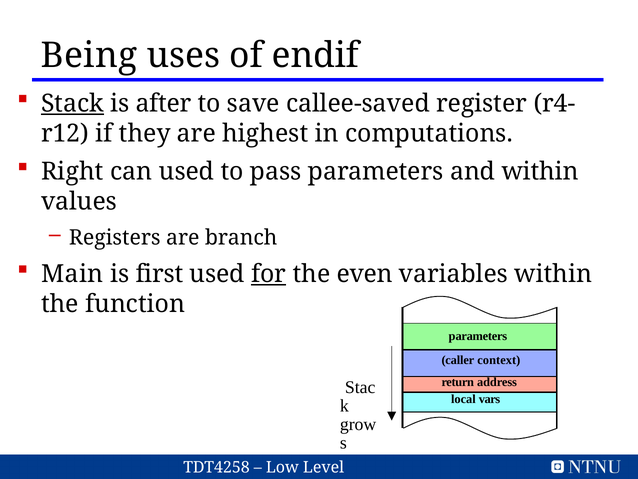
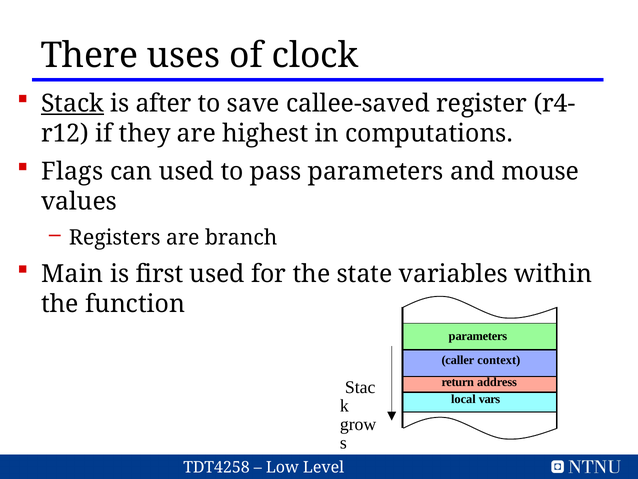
Being: Being -> There
endif: endif -> clock
Right: Right -> Flags
and within: within -> mouse
for underline: present -> none
even: even -> state
